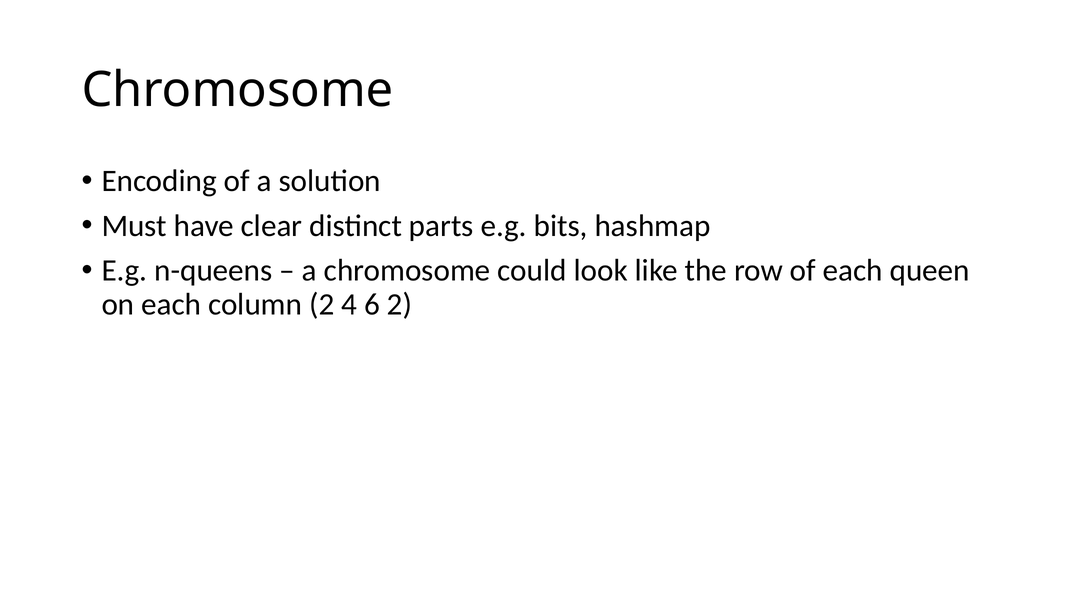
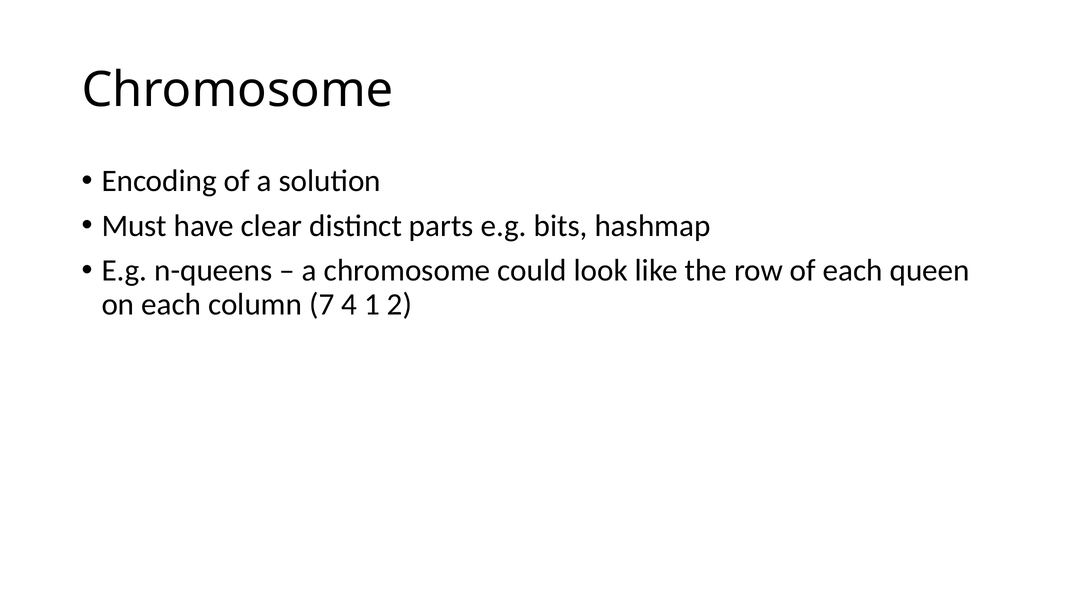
column 2: 2 -> 7
6: 6 -> 1
